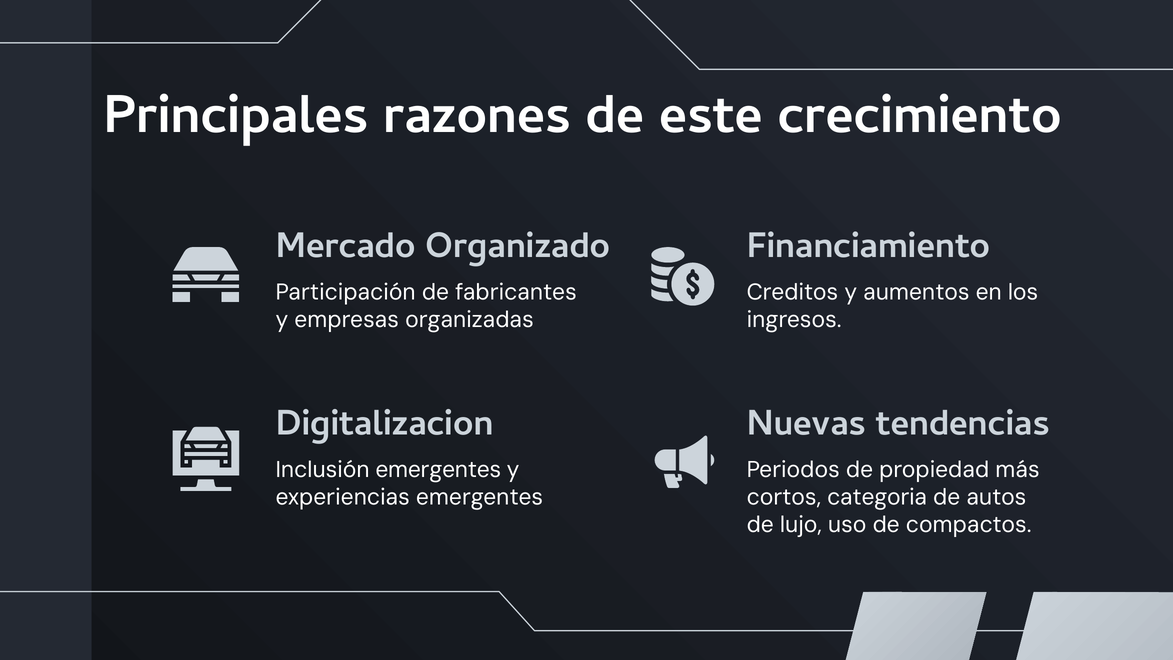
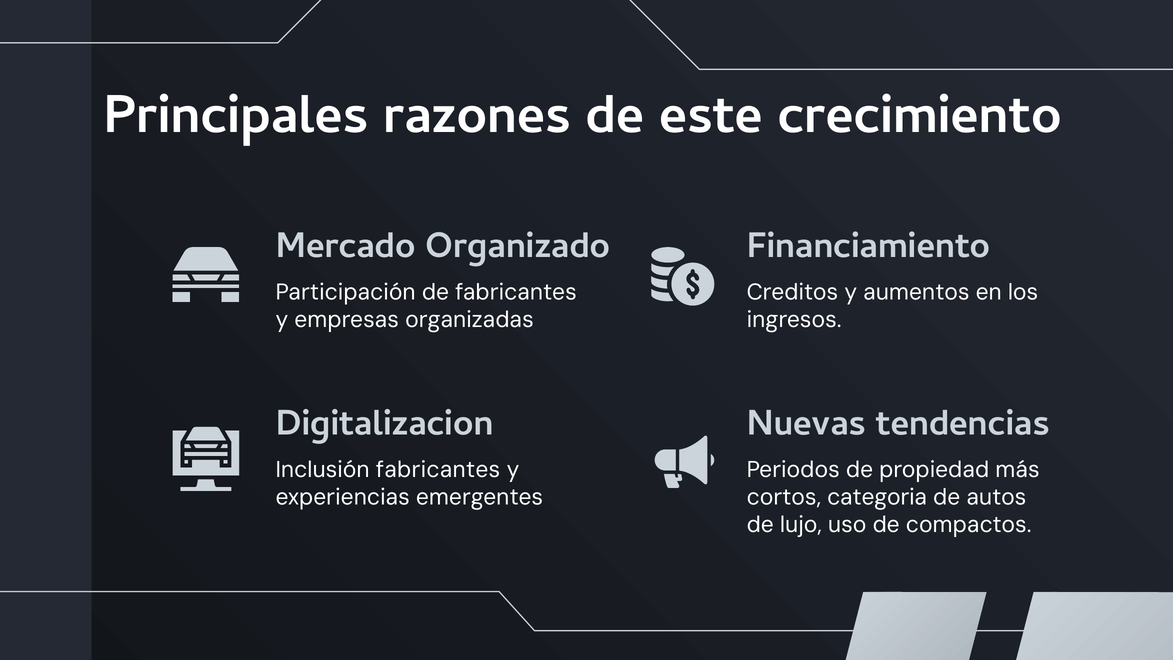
Inclusión emergentes: emergentes -> fabricantes
